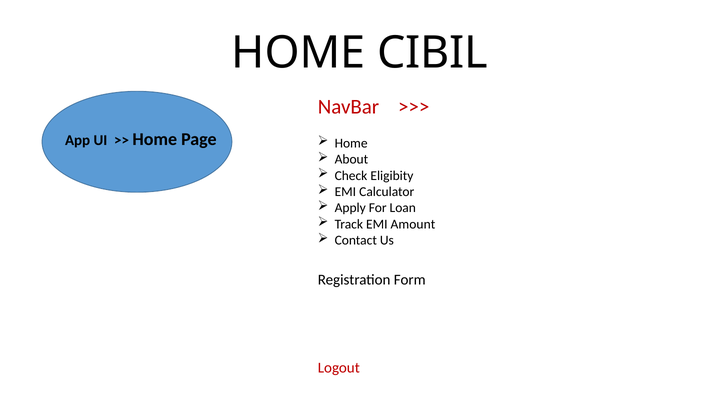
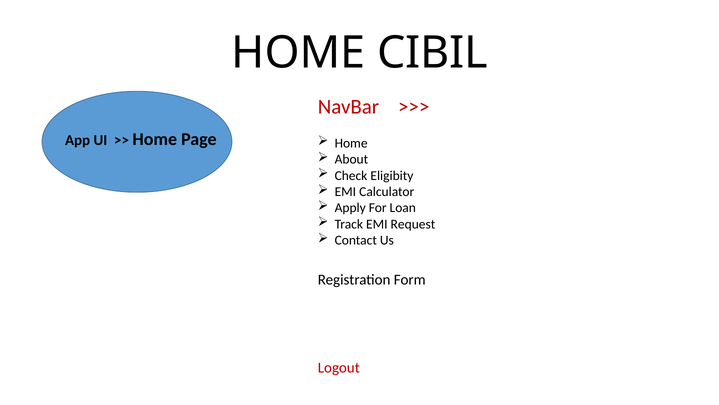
Amount: Amount -> Request
